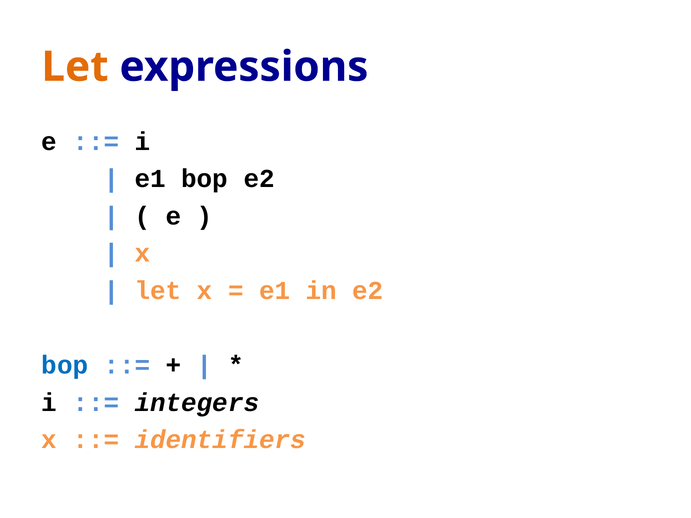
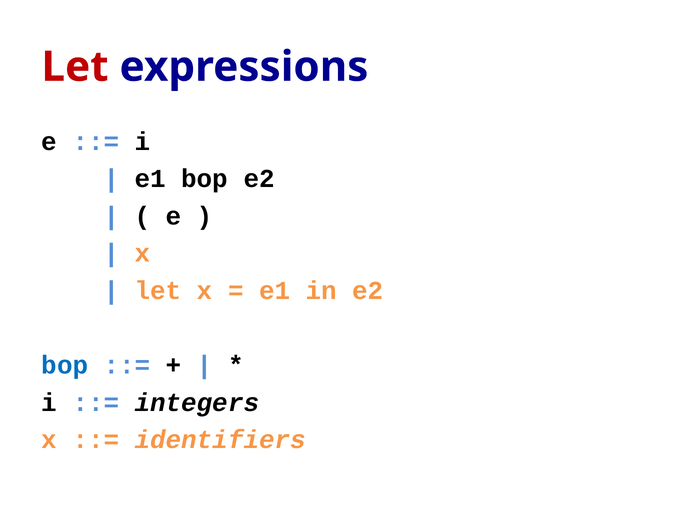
Let at (75, 67) colour: orange -> red
